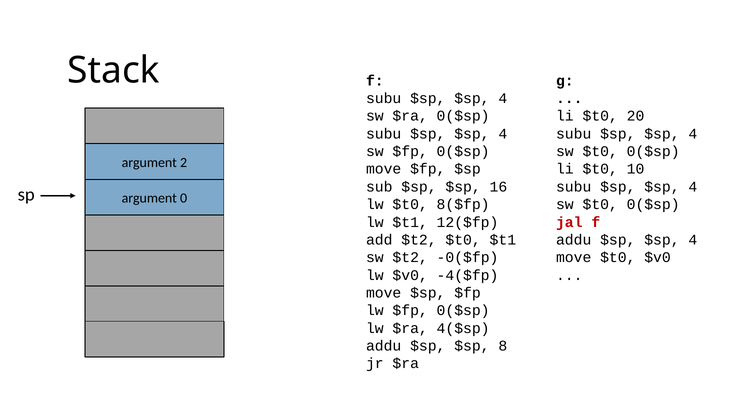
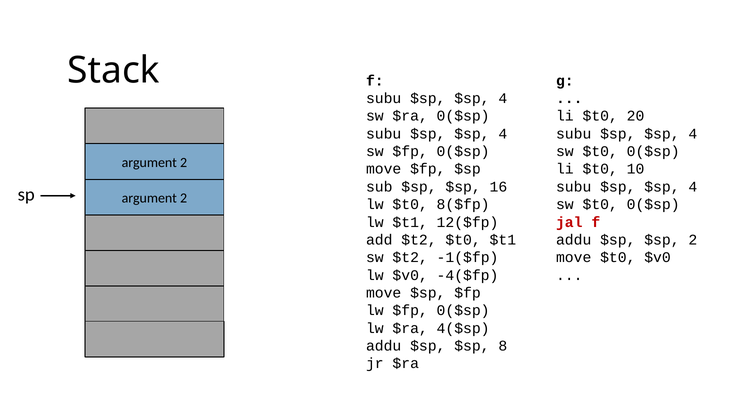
0 at (184, 198): 0 -> 2
addu $sp $sp 4: 4 -> 2
-0($fp: -0($fp -> -1($fp
